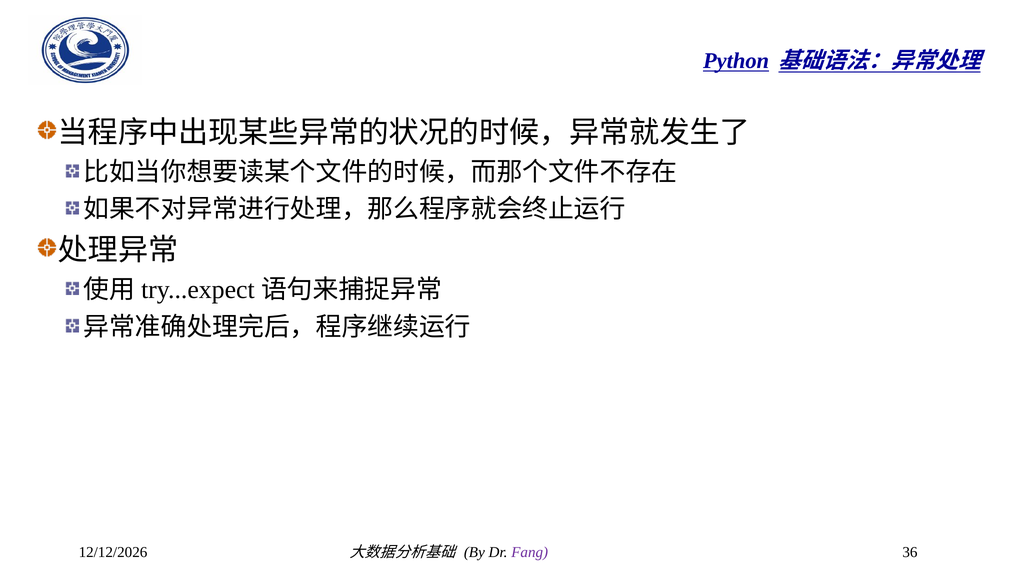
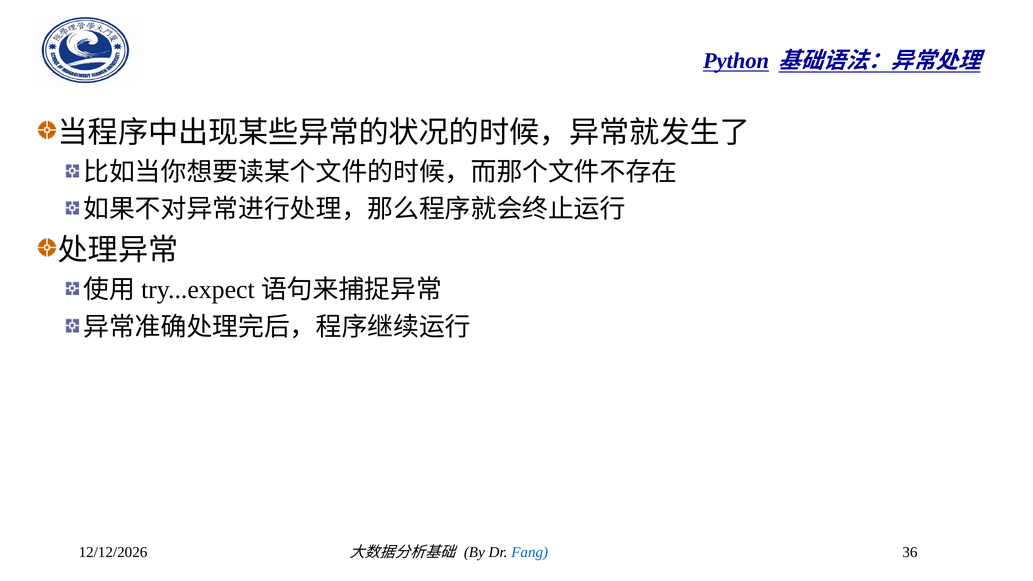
Fang colour: purple -> blue
